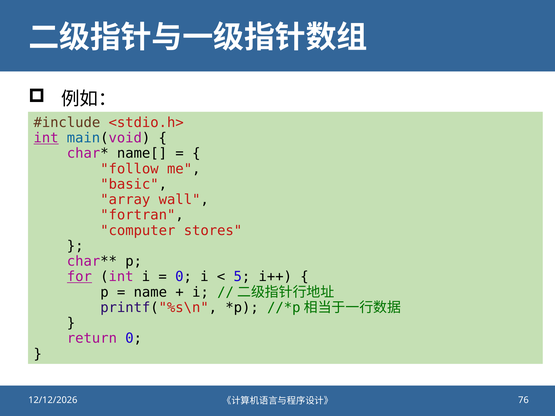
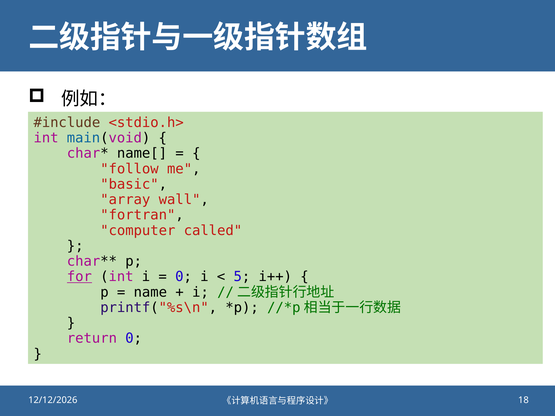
int at (46, 138) underline: present -> none
stores: stores -> called
76: 76 -> 18
